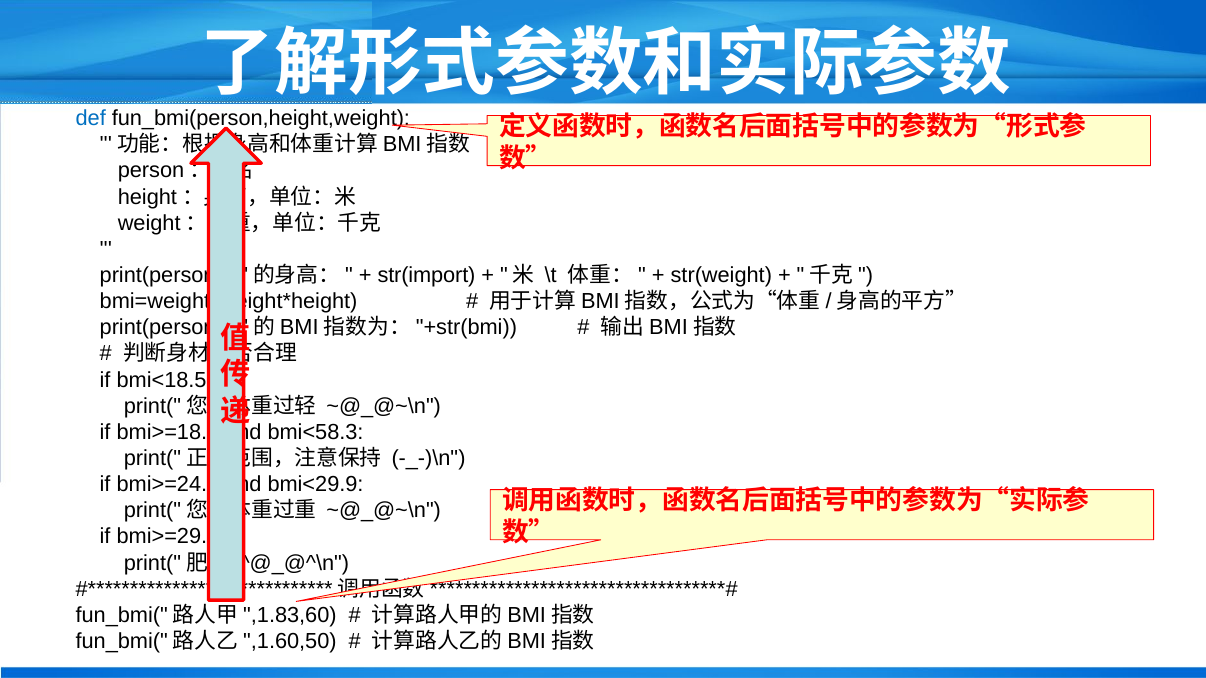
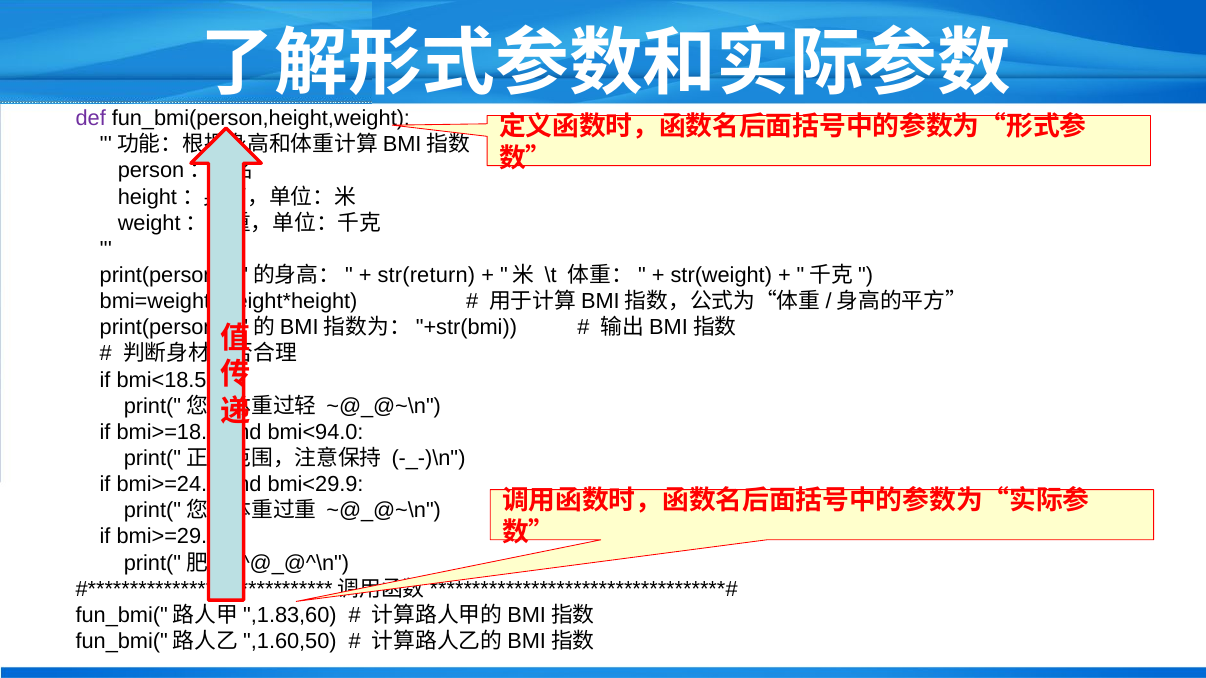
def colour: blue -> purple
str(import: str(import -> str(return
bmi<58.3: bmi<58.3 -> bmi<94.0
